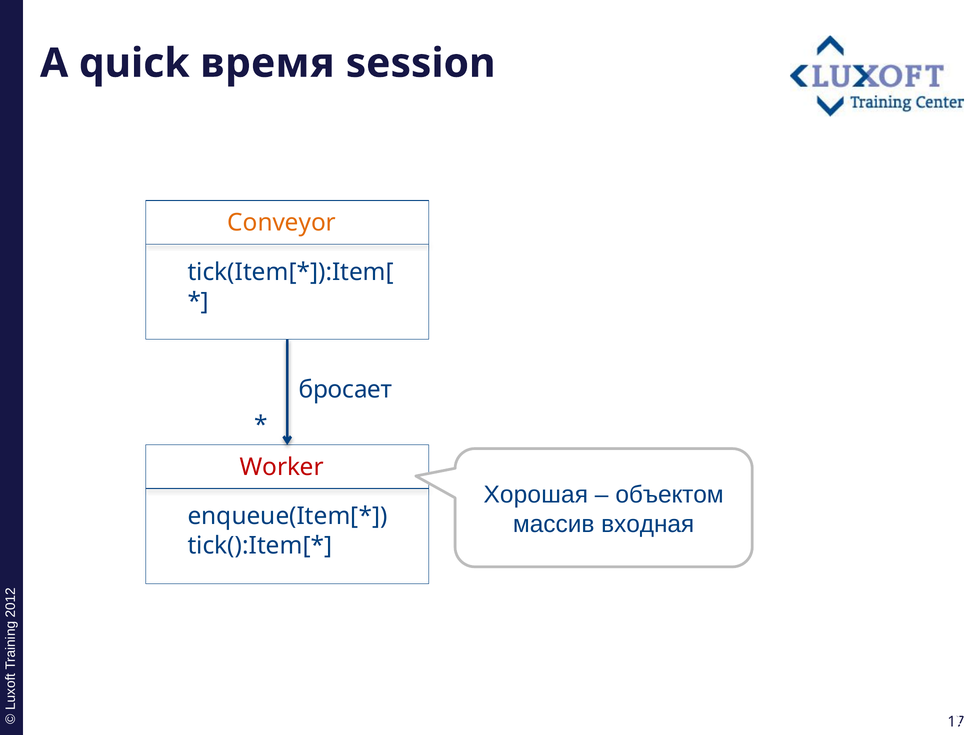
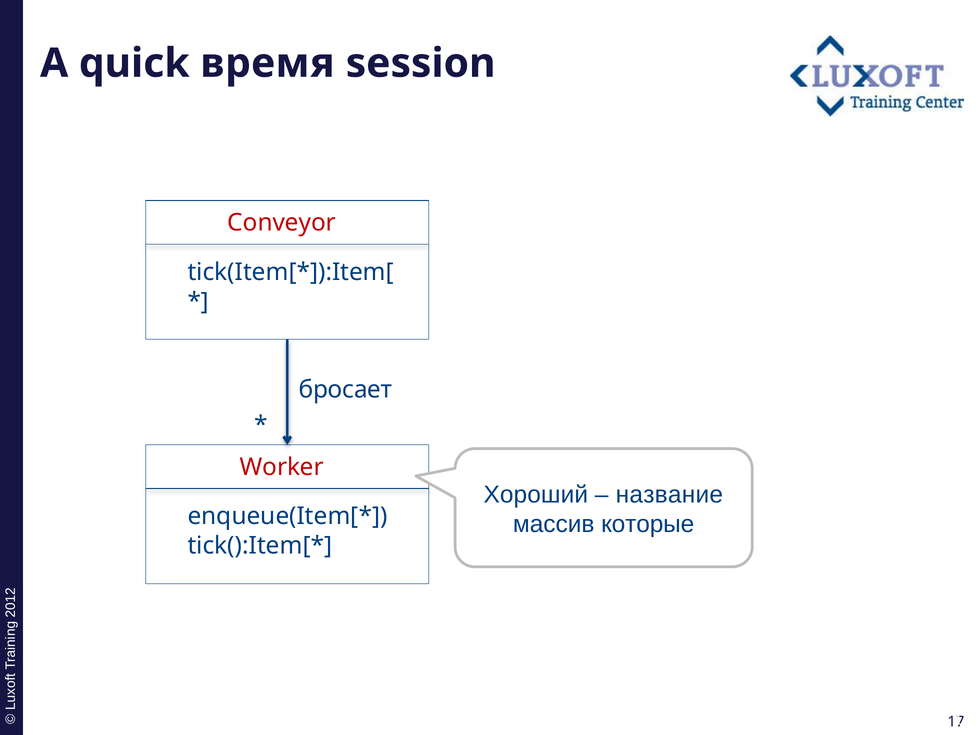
Conveyor colour: orange -> red
Хорошая: Хорошая -> Хороший
объектом: объектом -> название
входная: входная -> которые
